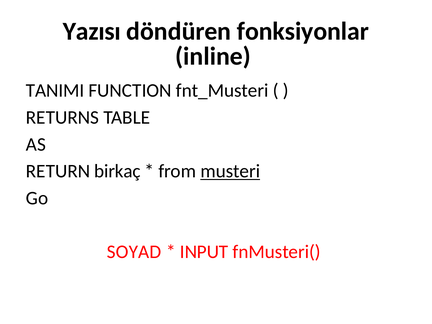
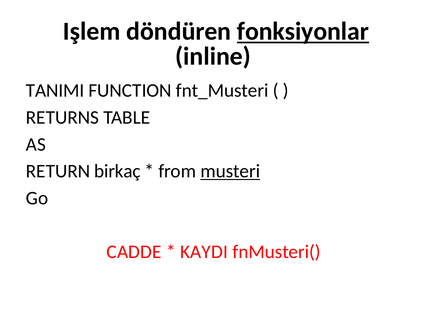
Yazısı: Yazısı -> Işlem
fonksiyonlar underline: none -> present
SOYAD: SOYAD -> CADDE
INPUT: INPUT -> KAYDI
